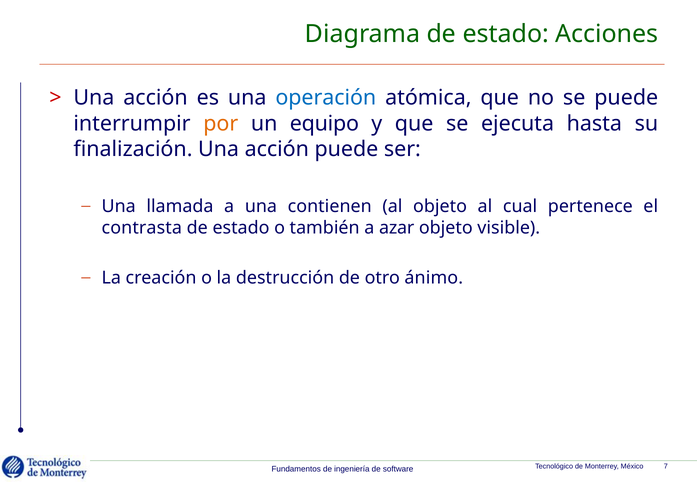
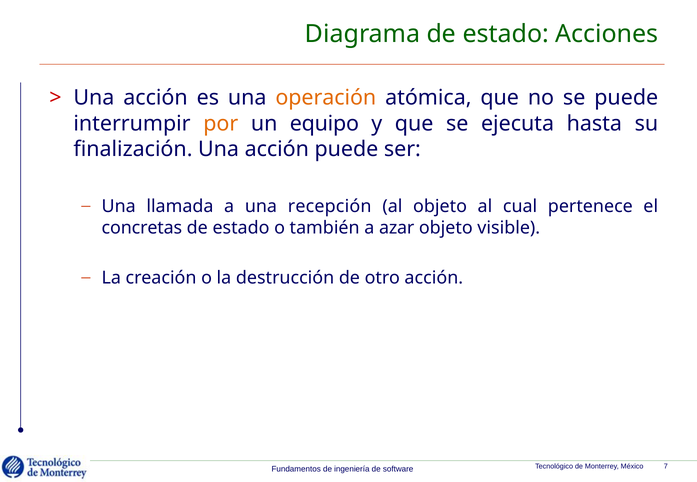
operación colour: blue -> orange
contienen: contienen -> recepción
contrasta: contrasta -> concretas
otro ánimo: ánimo -> acción
